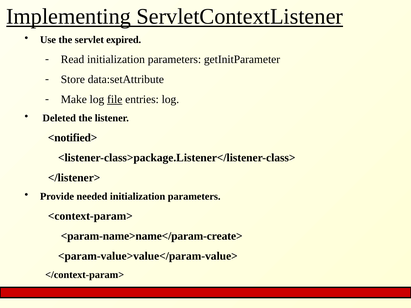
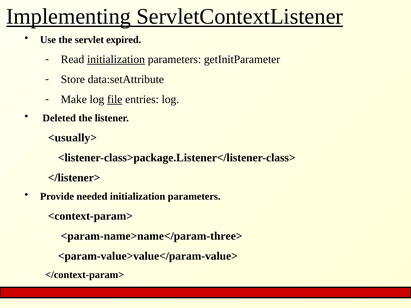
initialization at (116, 59) underline: none -> present
<notified>: <notified> -> <usually>
<param-name>name</param-create>: <param-name>name</param-create> -> <param-name>name</param-three>
